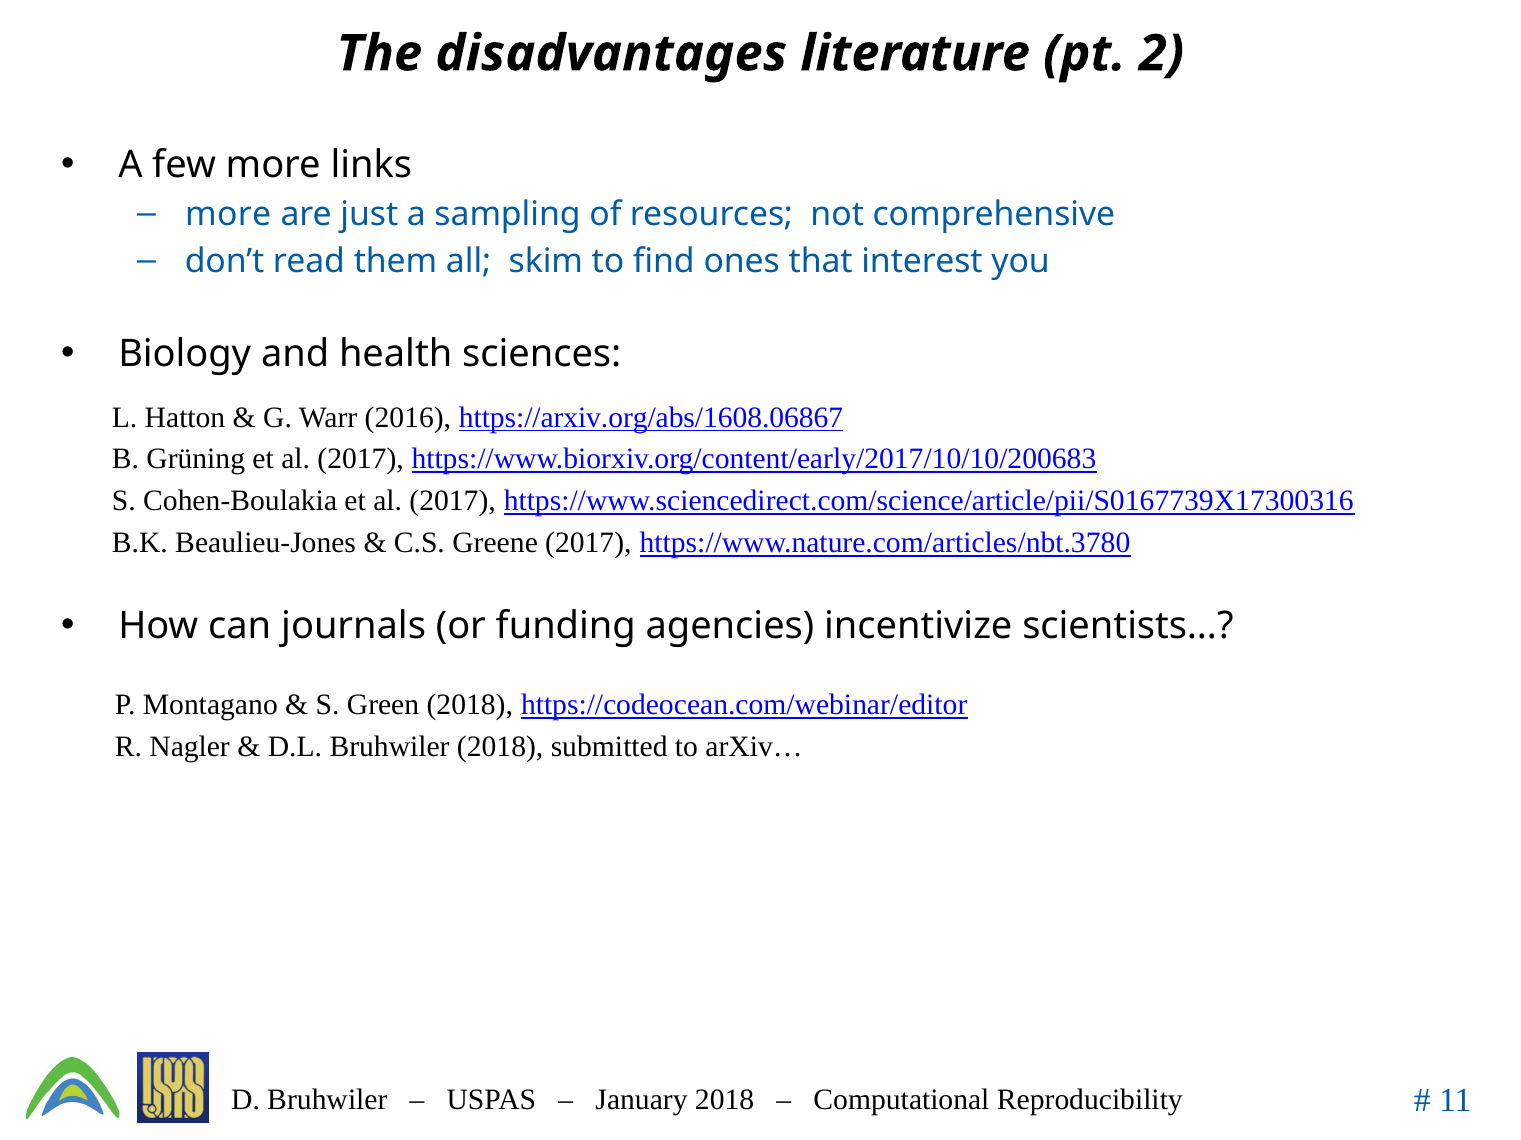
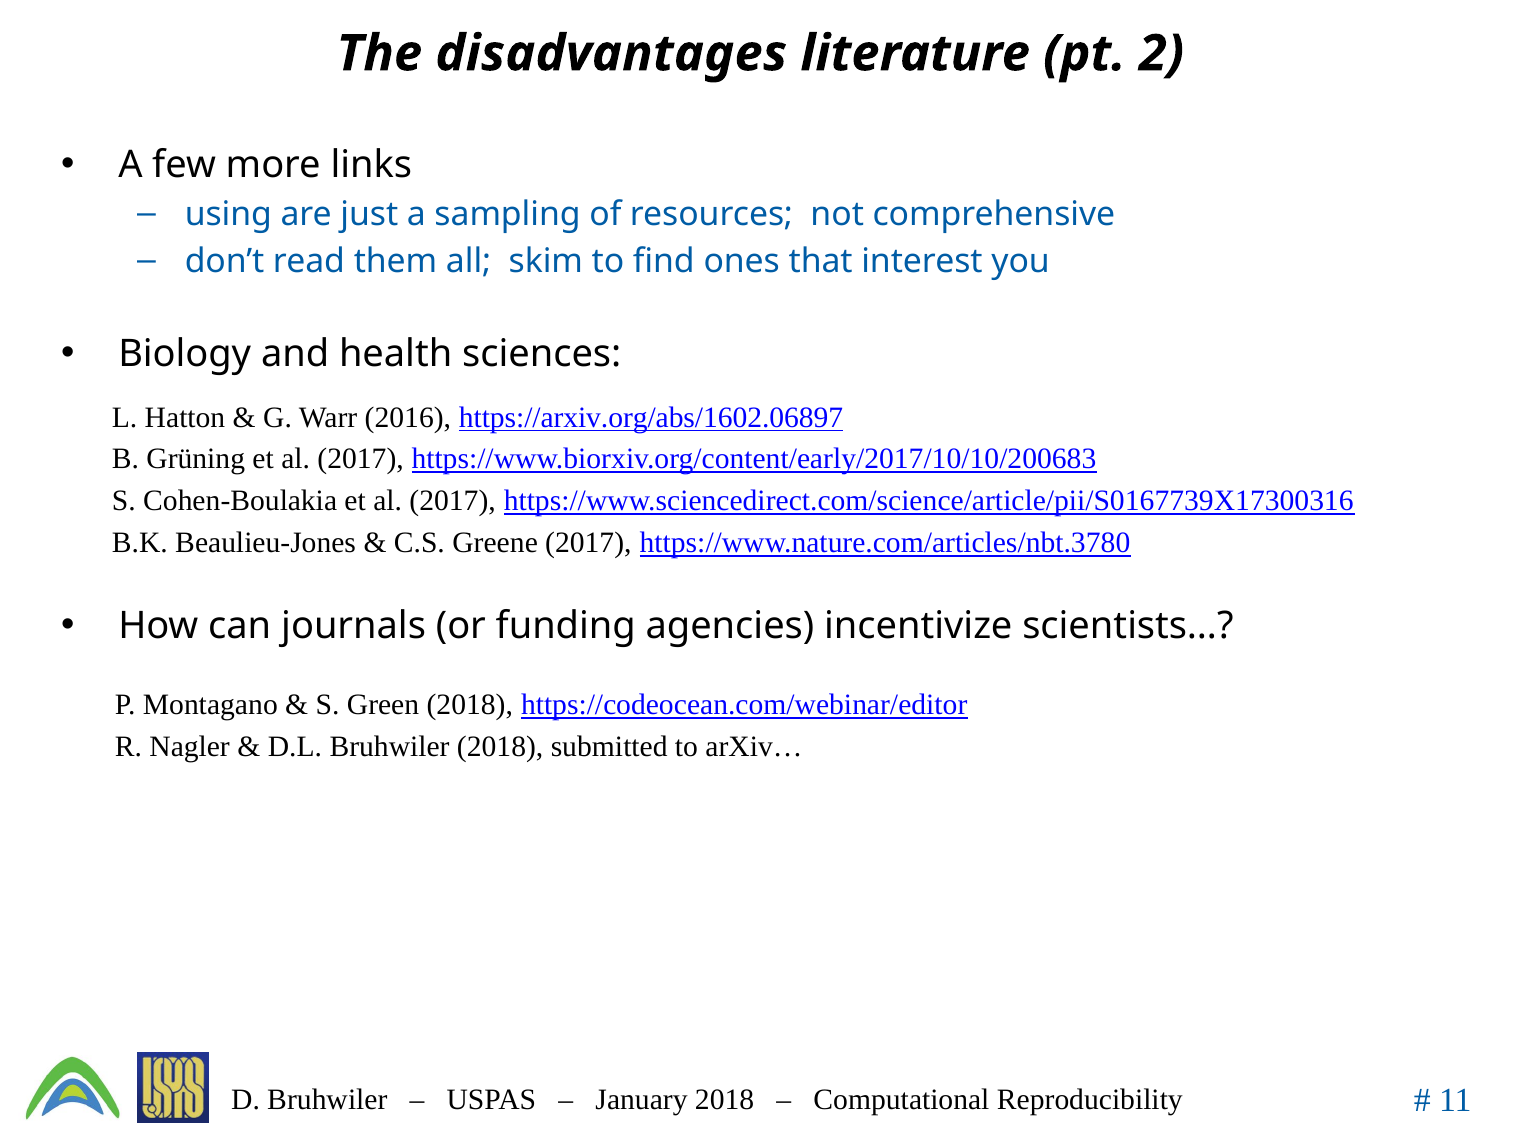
more at (228, 214): more -> using
https://arxiv.org/abs/1608.06867: https://arxiv.org/abs/1608.06867 -> https://arxiv.org/abs/1602.06897
